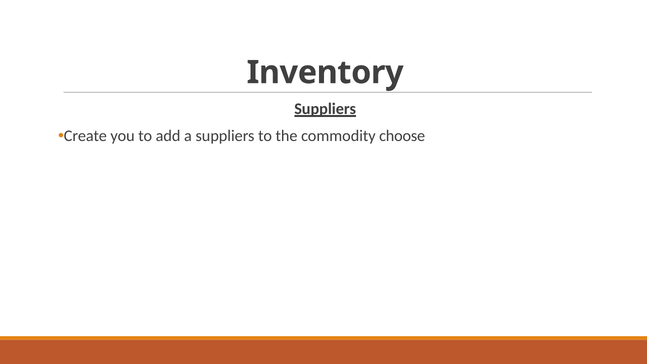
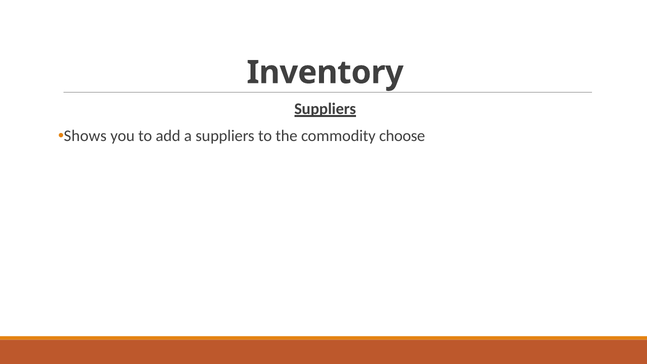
Create: Create -> Shows
